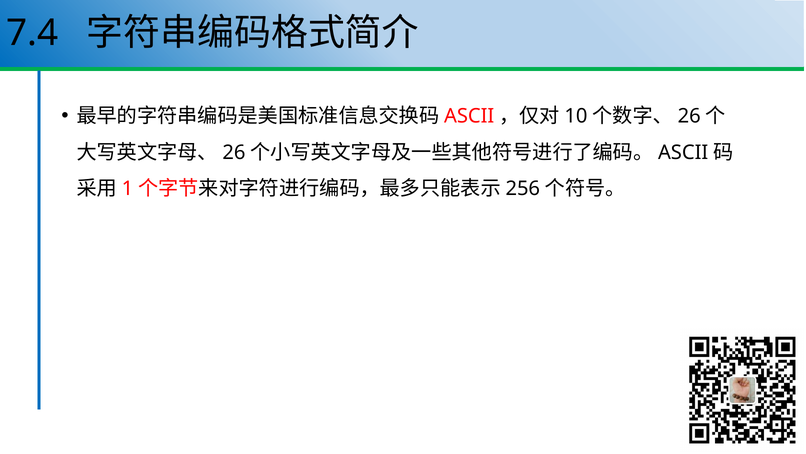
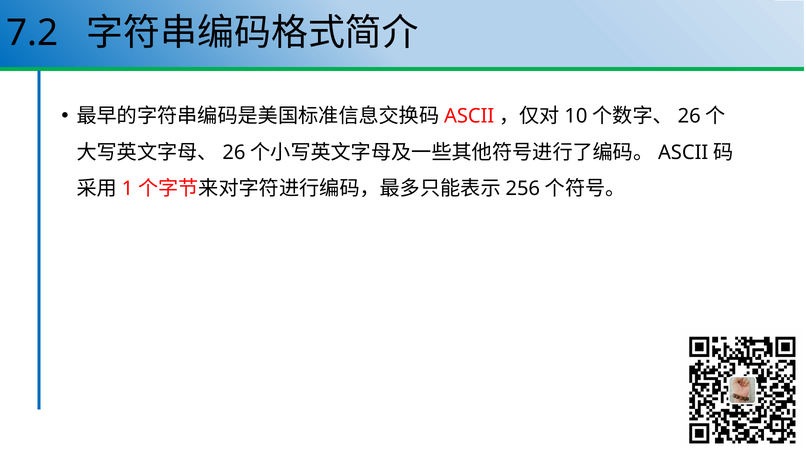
7.4: 7.4 -> 7.2
